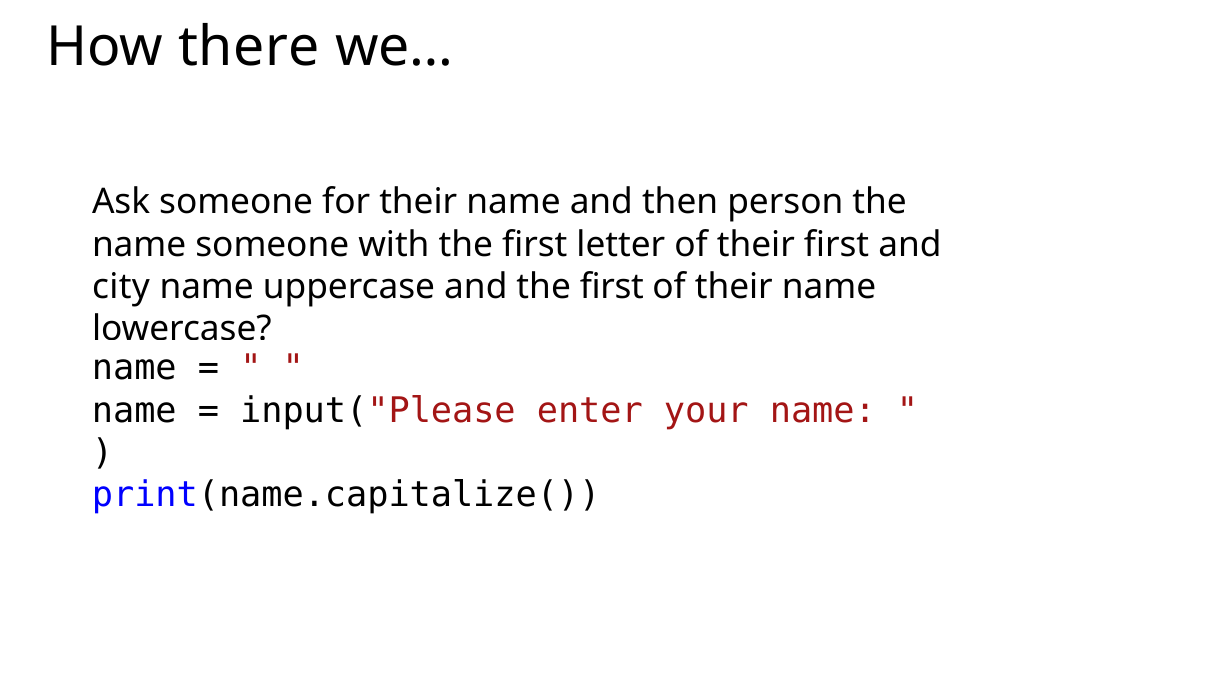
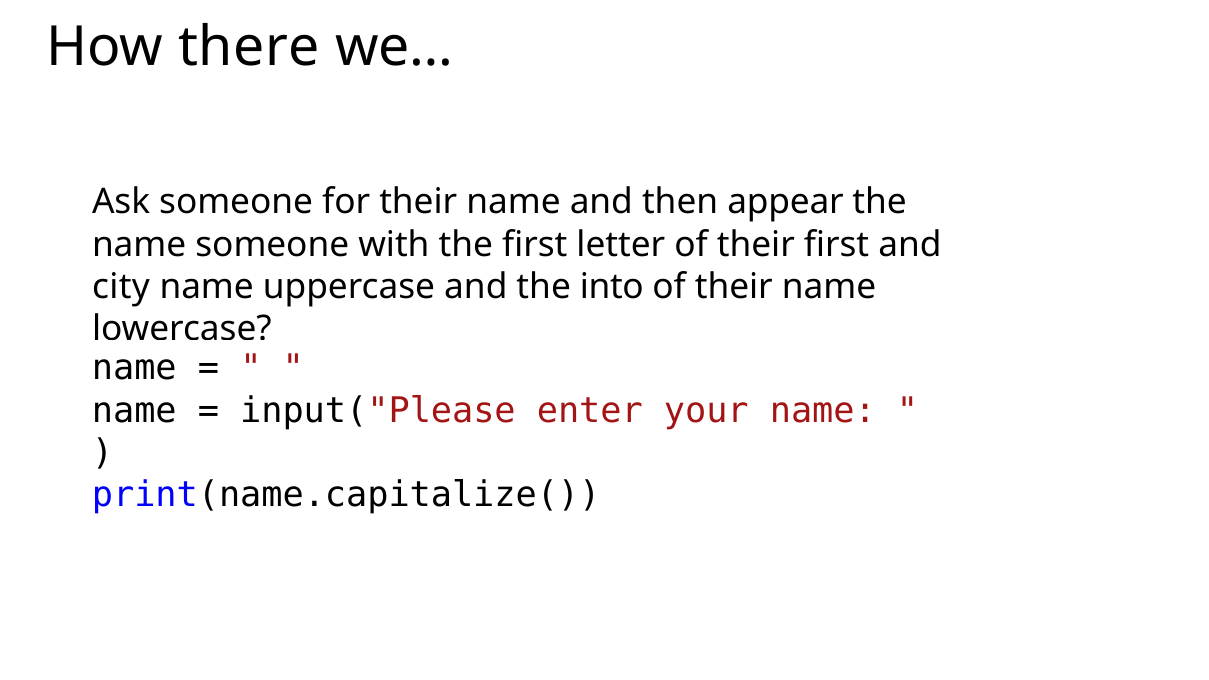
person: person -> appear
and the first: first -> into
